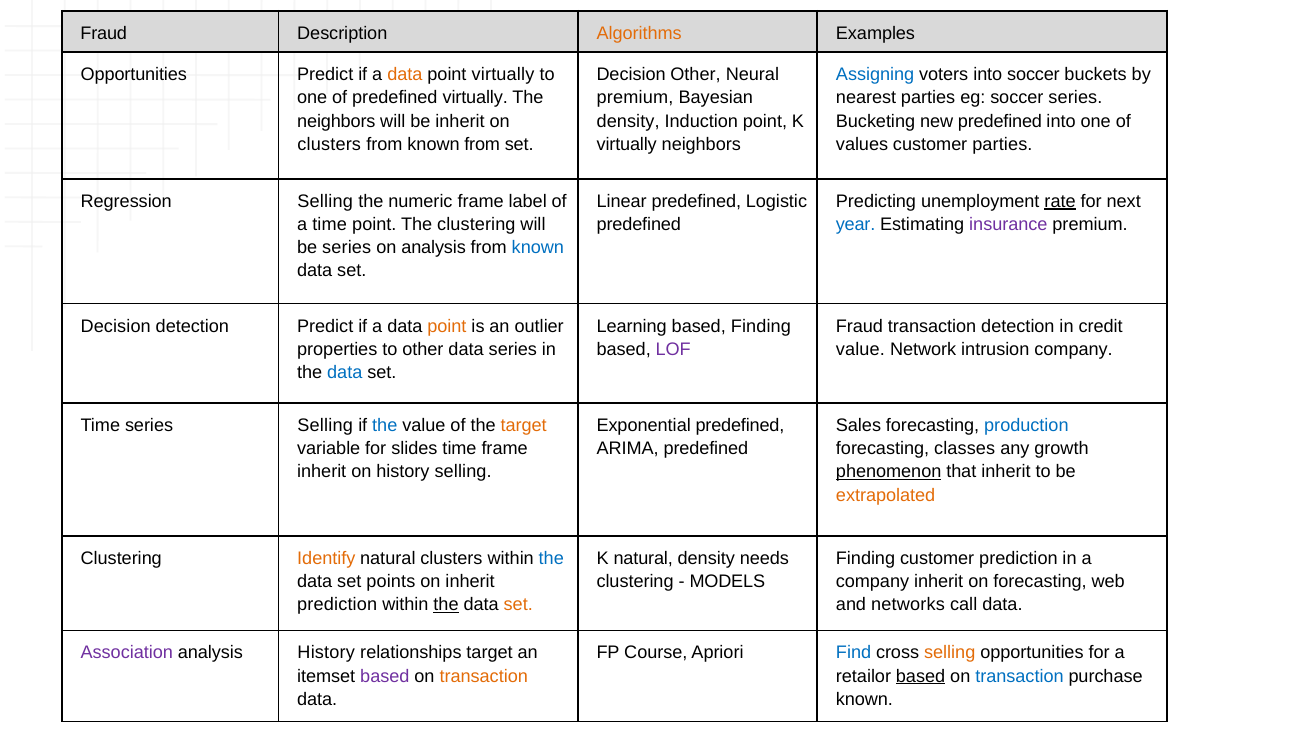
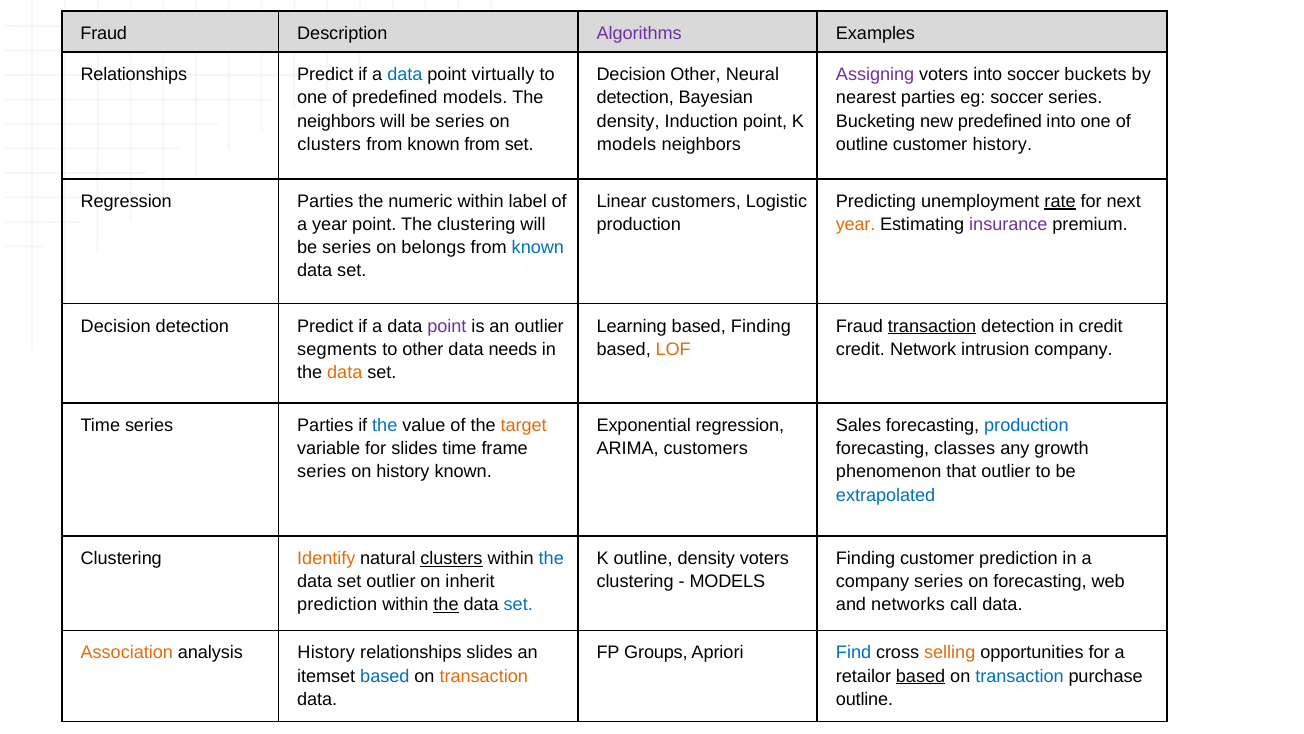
Algorithms colour: orange -> purple
Opportunities at (134, 75): Opportunities -> Relationships
data at (405, 75) colour: orange -> blue
Assigning colour: blue -> purple
predefined virtually: virtually -> models
premium at (635, 98): premium -> detection
inherit at (460, 121): inherit -> series
virtually at (627, 144): virtually -> models
values at (862, 144): values -> outline
customer parties: parties -> history
Regression Selling: Selling -> Parties
numeric frame: frame -> within
Linear predefined: predefined -> customers
a time: time -> year
predefined at (639, 224): predefined -> production
year at (856, 224) colour: blue -> orange
on analysis: analysis -> belongs
point at (447, 326) colour: orange -> purple
transaction at (932, 326) underline: none -> present
properties: properties -> segments
data series: series -> needs
LOF colour: purple -> orange
value at (860, 349): value -> credit
data at (345, 372) colour: blue -> orange
series Selling: Selling -> Parties
Exponential predefined: predefined -> regression
ARIMA predefined: predefined -> customers
inherit at (322, 472): inherit -> series
history selling: selling -> known
phenomenon underline: present -> none
that inherit: inherit -> outlier
extrapolated colour: orange -> blue
clusters at (451, 558) underline: none -> present
K natural: natural -> outline
density needs: needs -> voters
set points: points -> outlier
company inherit: inherit -> series
set at (518, 605) colour: orange -> blue
Association colour: purple -> orange
relationships target: target -> slides
Course: Course -> Groups
based at (385, 676) colour: purple -> blue
known at (864, 699): known -> outline
